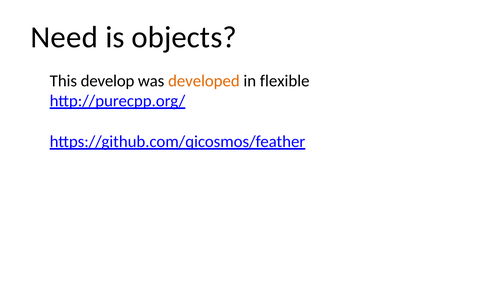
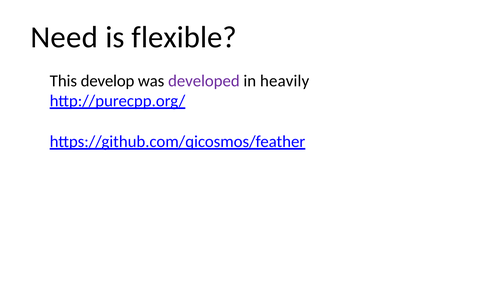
objects: objects -> flexible
developed colour: orange -> purple
flexible: flexible -> heavily
